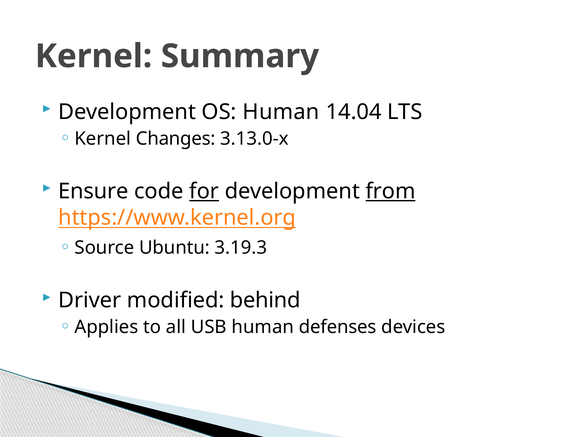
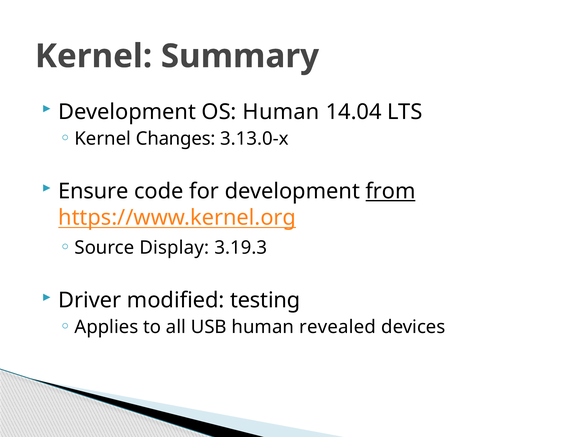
for underline: present -> none
Ubuntu: Ubuntu -> Display
behind: behind -> testing
defenses: defenses -> revealed
